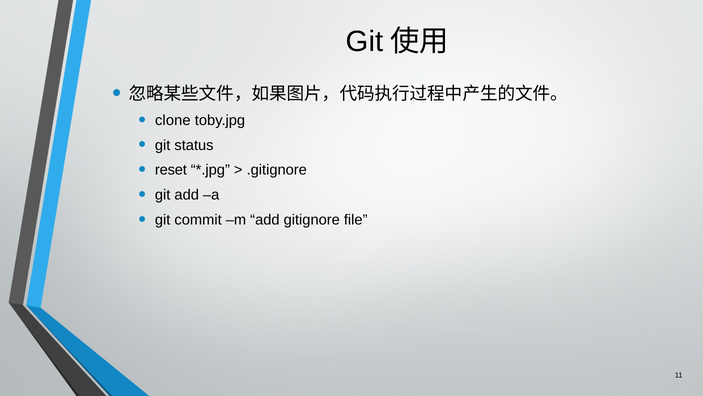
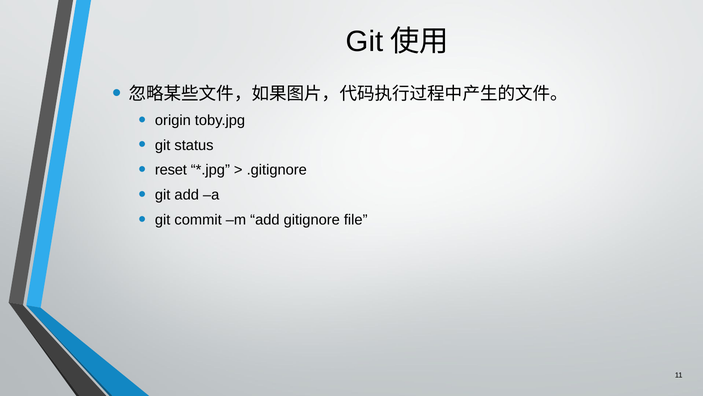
clone: clone -> origin
